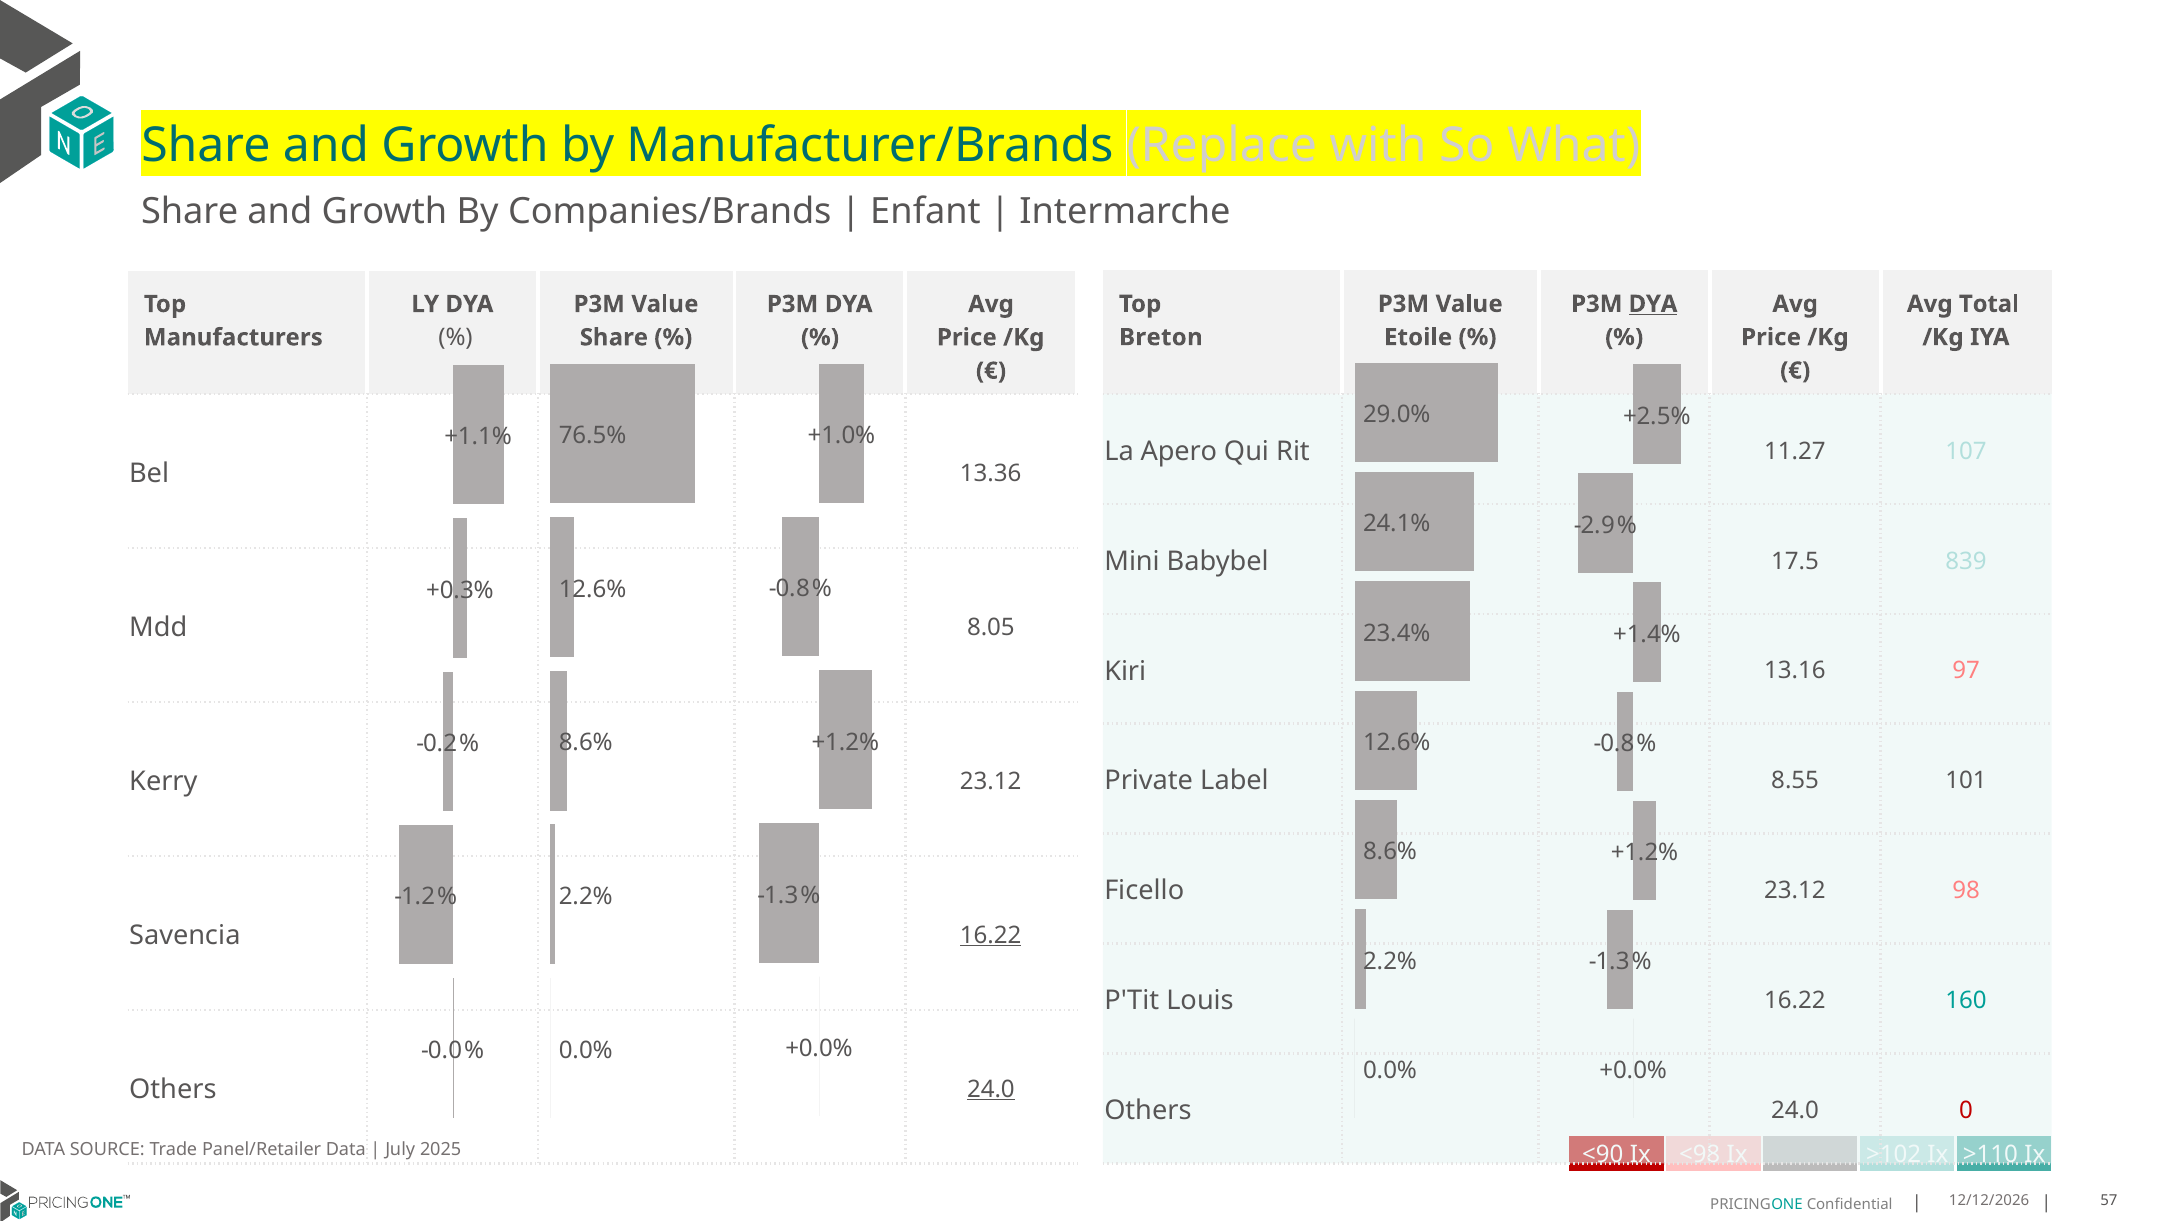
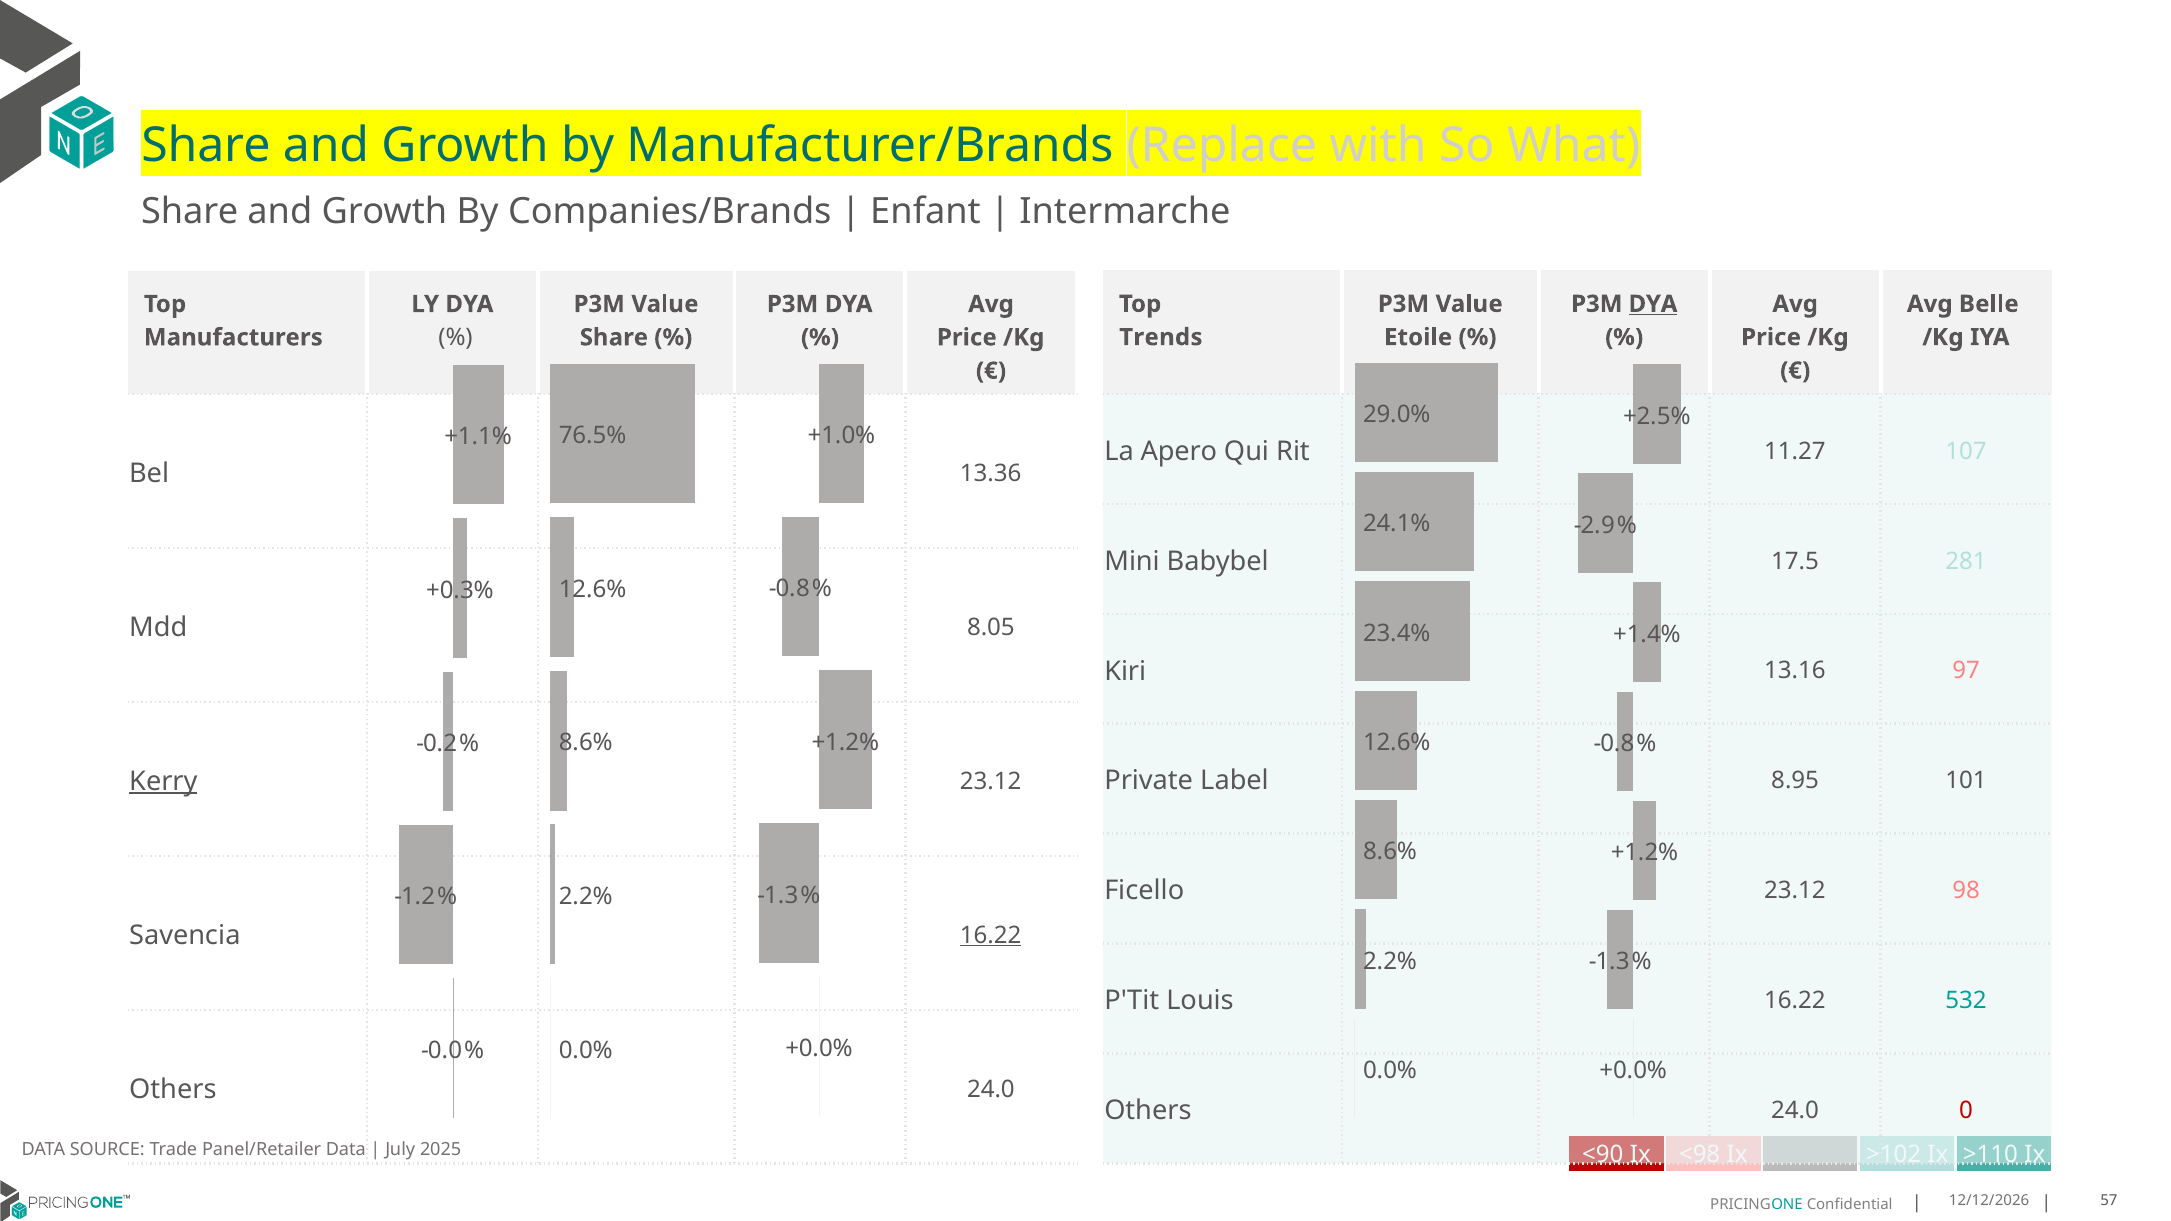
Total: Total -> Belle
Breton: Breton -> Trends
839: 839 -> 281
8.55: 8.55 -> 8.95
Kerry underline: none -> present
160: 160 -> 532
24.0 at (991, 1089) underline: present -> none
